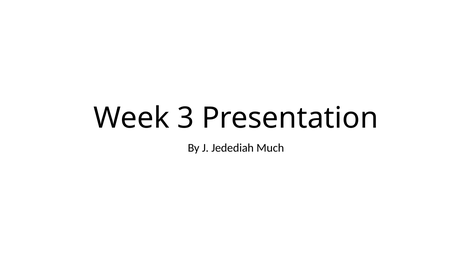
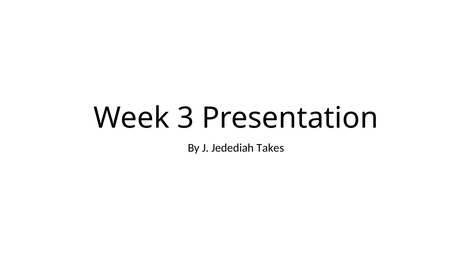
Much: Much -> Takes
